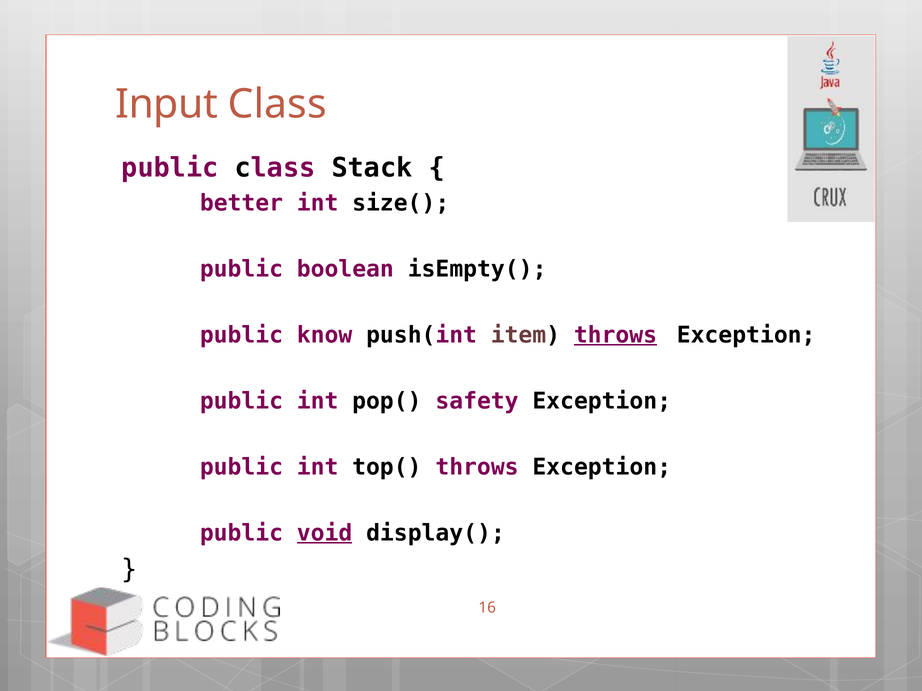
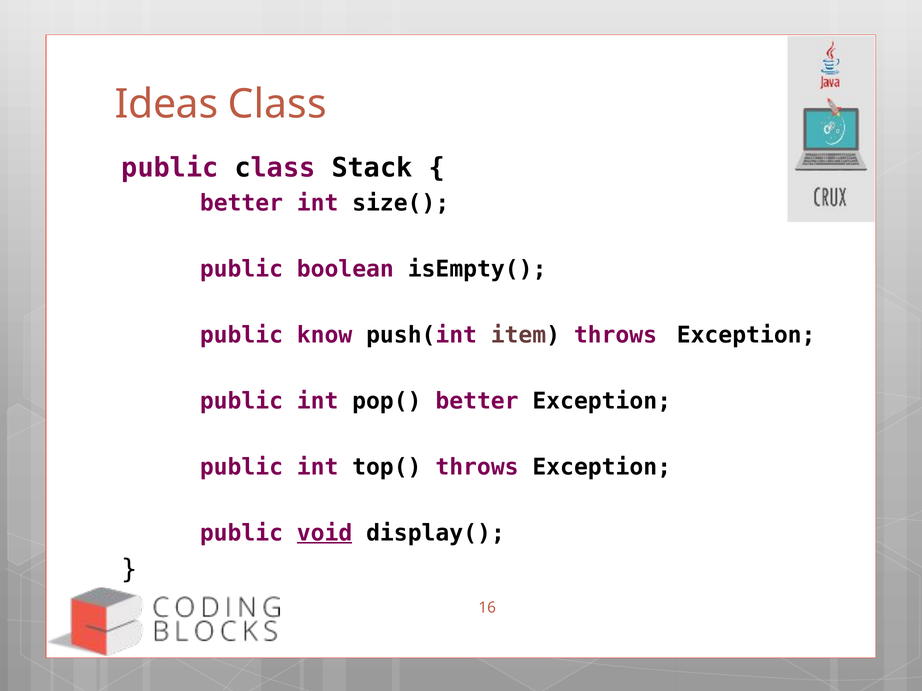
Input: Input -> Ideas
throws at (615, 335) underline: present -> none
pop( safety: safety -> better
